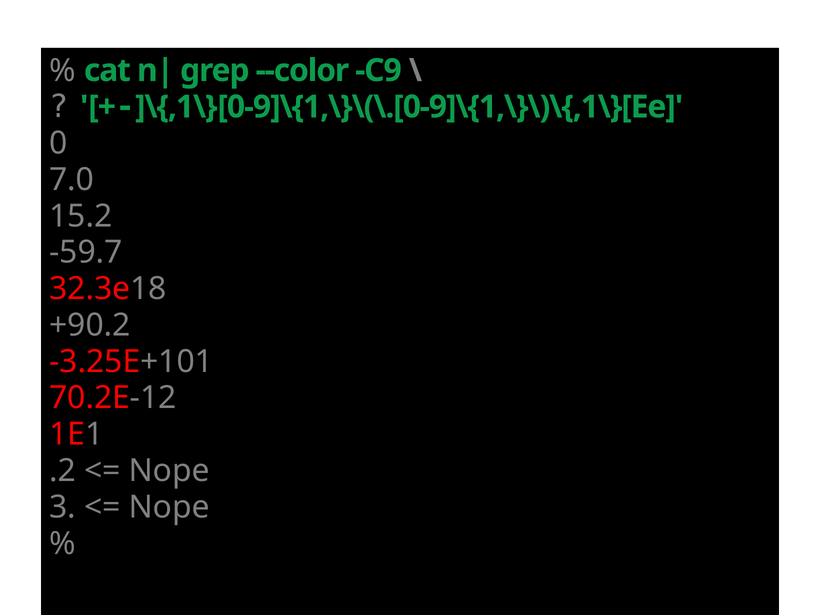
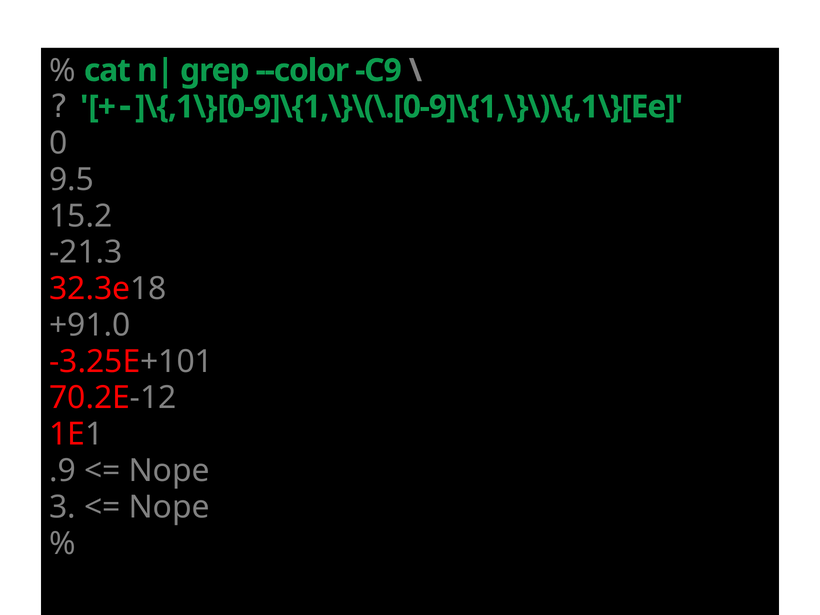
7.0: 7.0 -> 9.5
-59.7: -59.7 -> -21.3
+90.2: +90.2 -> +91.0
.2: .2 -> .9
